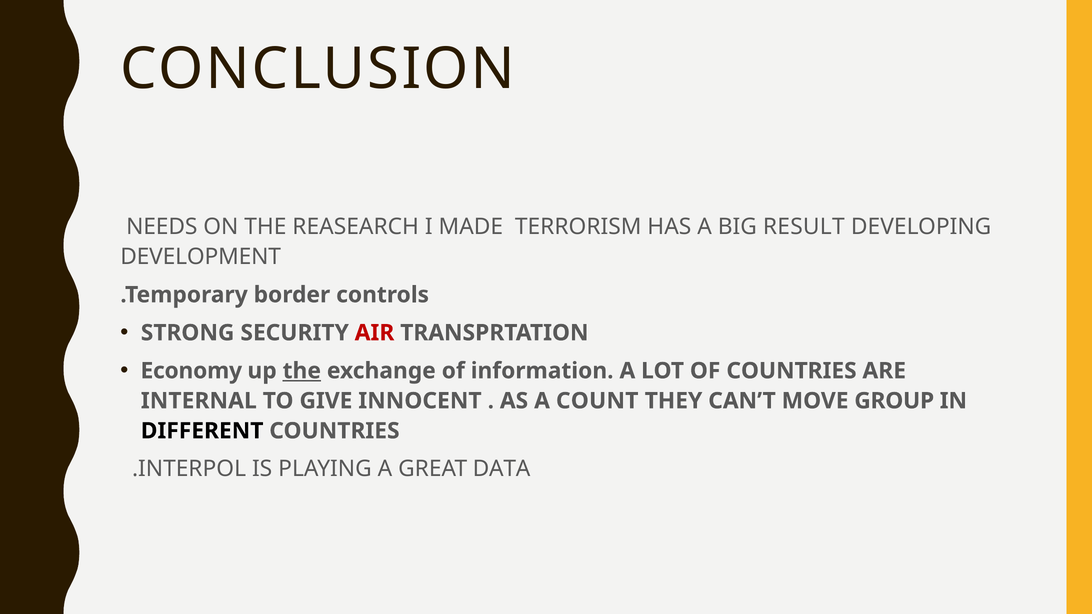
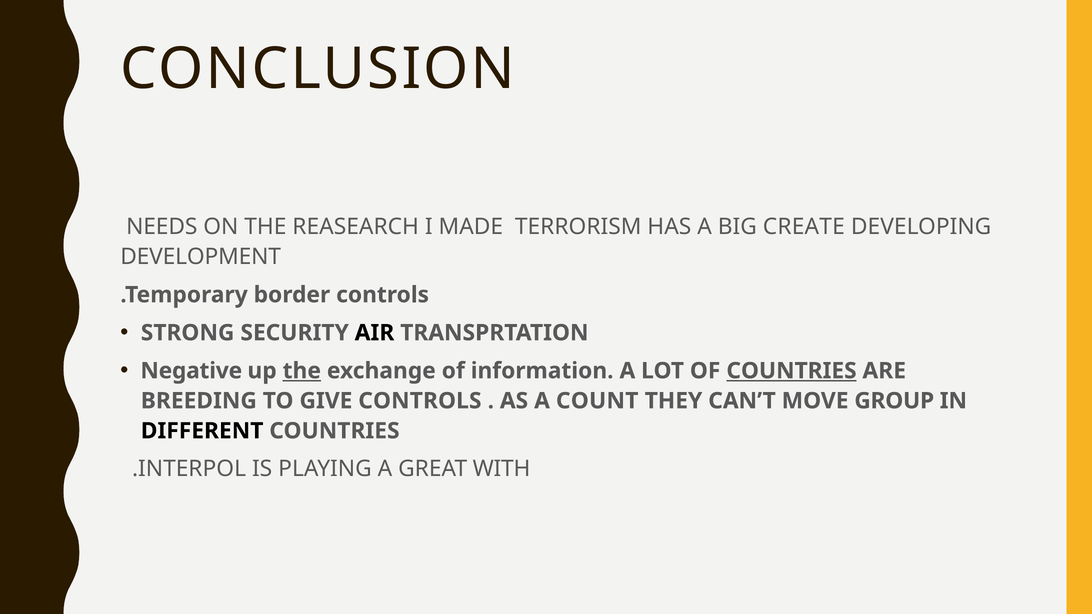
RESULT: RESULT -> CREATE
AIR colour: red -> black
Economy: Economy -> Negative
COUNTRIES at (792, 371) underline: none -> present
INTERNAL: INTERNAL -> BREEDING
GIVE INNOCENT: INNOCENT -> CONTROLS
DATA: DATA -> WITH
